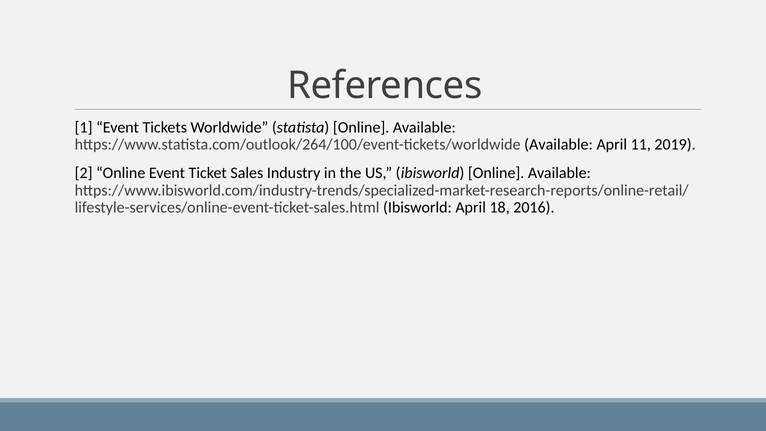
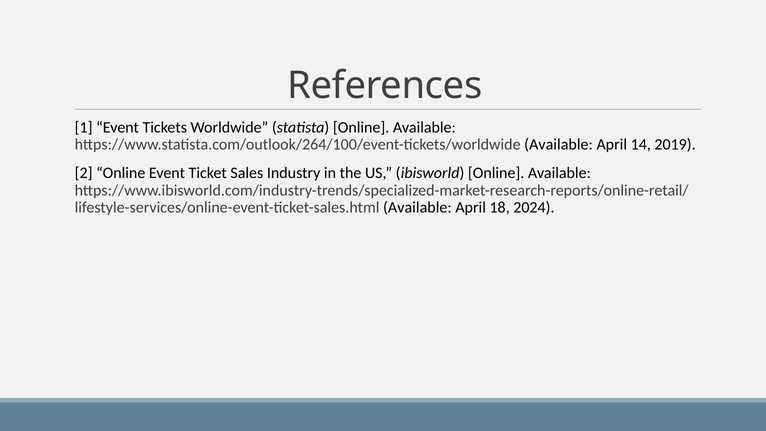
11: 11 -> 14
Ibisworld at (417, 207): Ibisworld -> Available
2016: 2016 -> 2024
